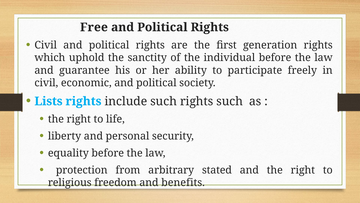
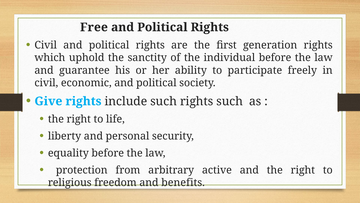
Lists: Lists -> Give
stated: stated -> active
